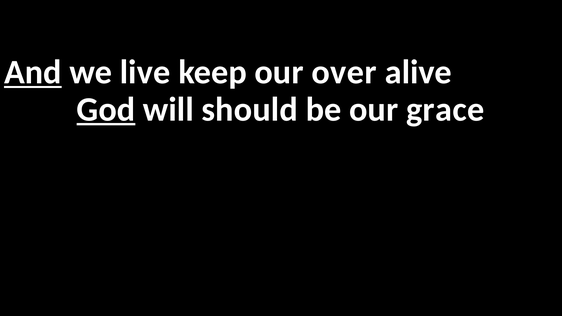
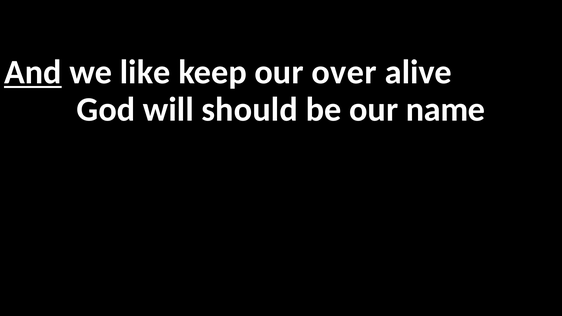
live: live -> like
God underline: present -> none
grace: grace -> name
